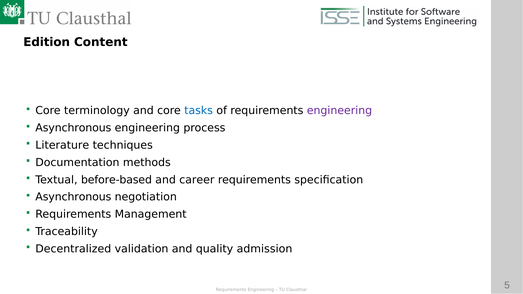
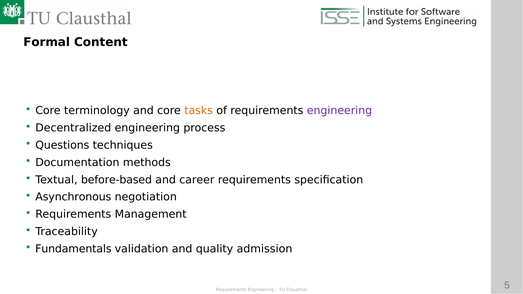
Edition: Edition -> Formal
tasks colour: blue -> orange
Asynchronous at (73, 128): Asynchronous -> Decentralized
Literature: Literature -> Questions
Decentralized: Decentralized -> Fundamentals
